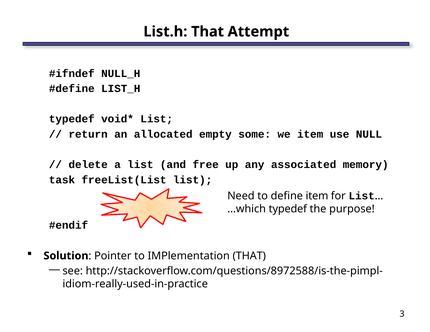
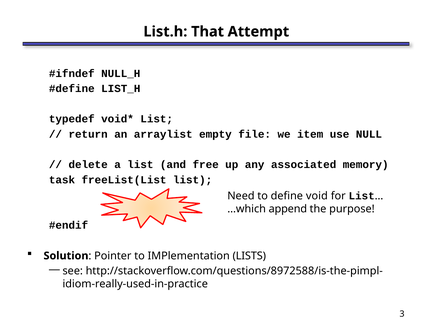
allocated: allocated -> arraylist
some: some -> file
define item: item -> void
…which typedef: typedef -> append
THAT at (249, 256): THAT -> LISTS
